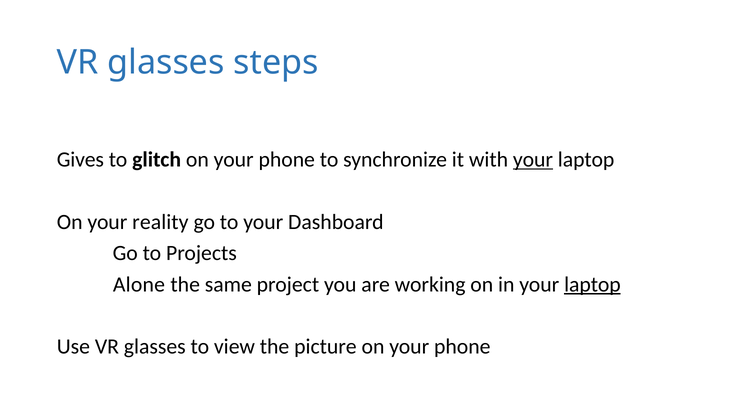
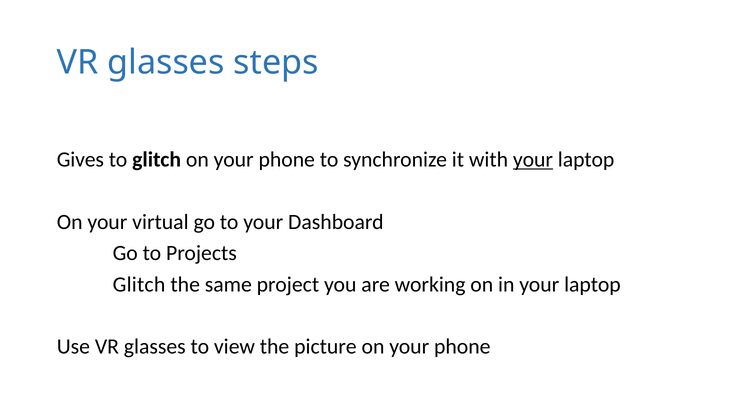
reality: reality -> virtual
Alone at (139, 284): Alone -> Glitch
laptop at (592, 284) underline: present -> none
